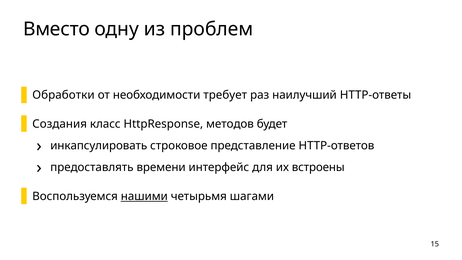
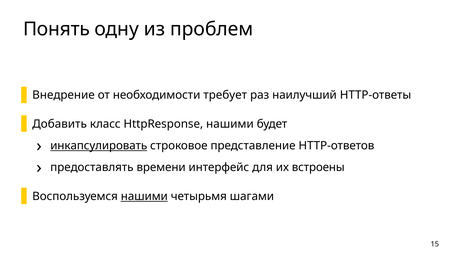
Вместо: Вместо -> Понять
Обработки: Обработки -> Внедрение
Создания: Создания -> Добавить
HttpResponse методов: методов -> нашими
инкапсулировать underline: none -> present
